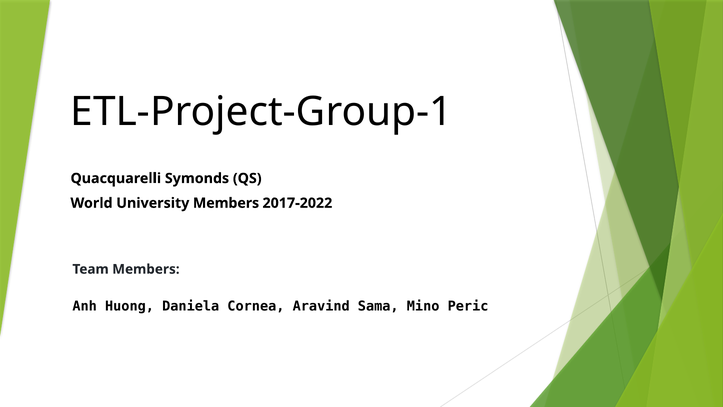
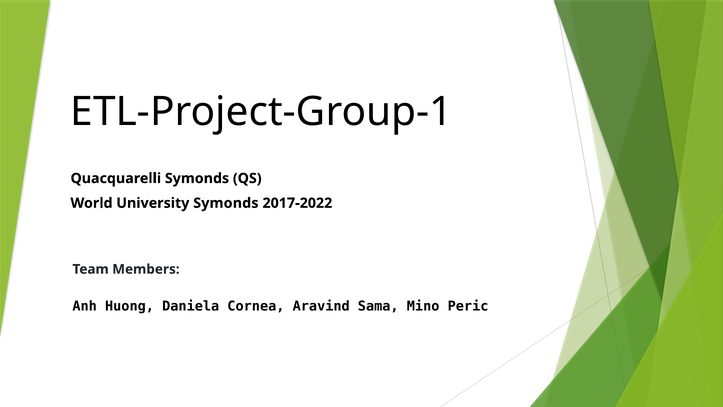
University Members: Members -> Symonds
